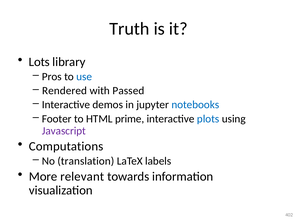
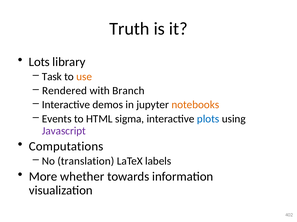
Pros: Pros -> Task
use colour: blue -> orange
Passed: Passed -> Branch
notebooks colour: blue -> orange
Footer: Footer -> Events
prime: prime -> sigma
relevant: relevant -> whether
